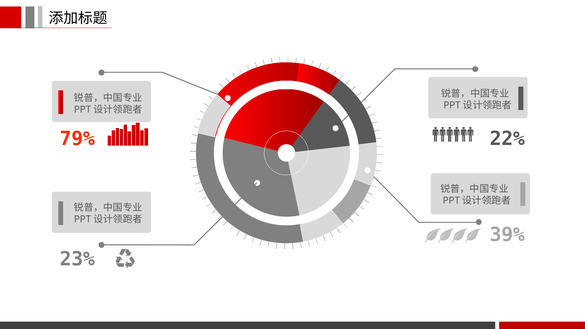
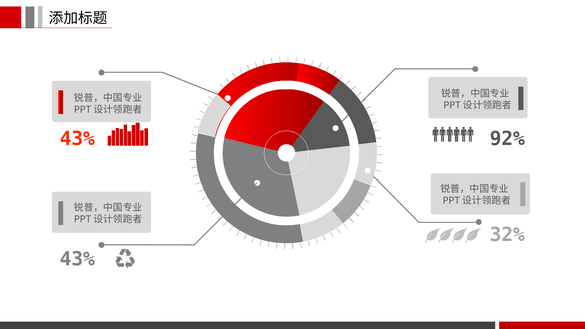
79% at (77, 139): 79% -> 43%
22%: 22% -> 92%
39%: 39% -> 32%
23% at (77, 259): 23% -> 43%
